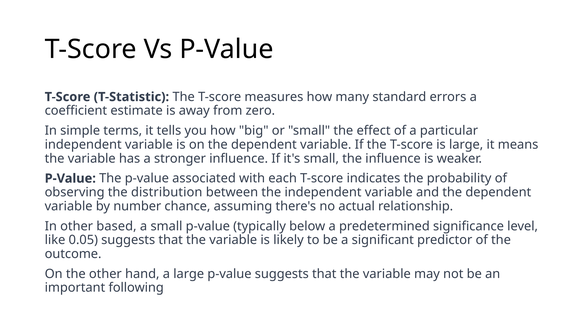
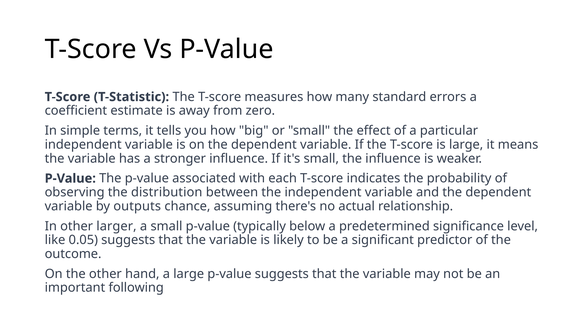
number: number -> outputs
based: based -> larger
